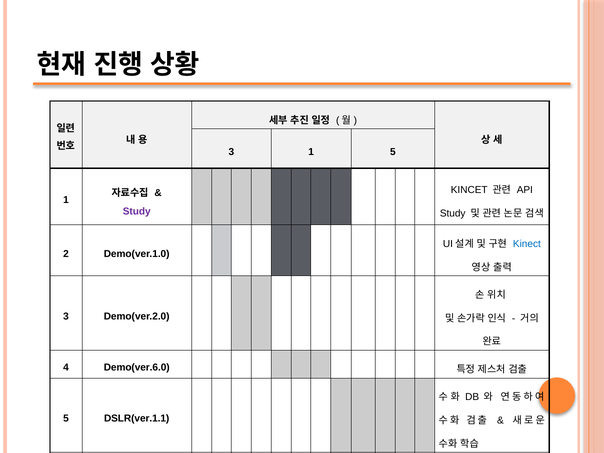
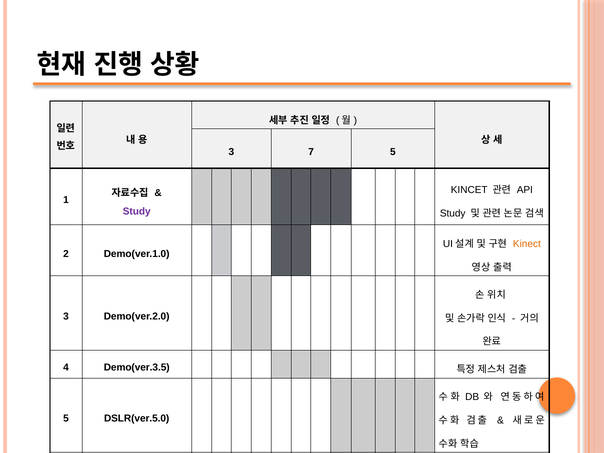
3 1: 1 -> 7
Kinect colour: blue -> orange
Demo(ver.6.0: Demo(ver.6.0 -> Demo(ver.3.5
DSLR(ver.1.1: DSLR(ver.1.1 -> DSLR(ver.5.0
